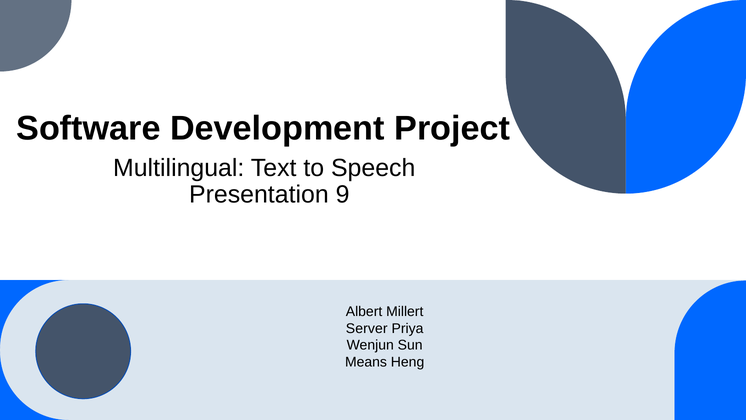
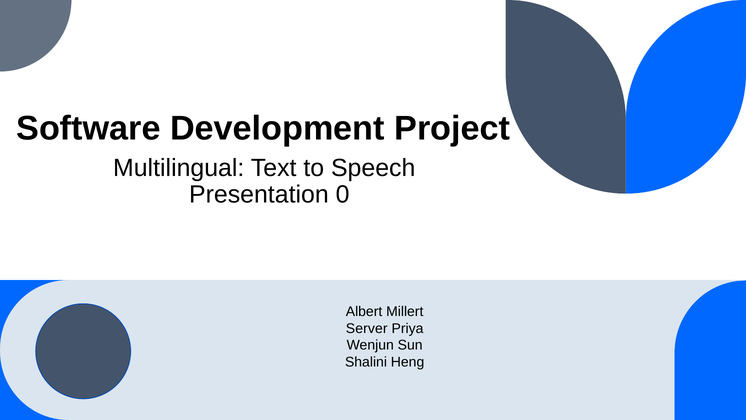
9: 9 -> 0
Means: Means -> Shalini
